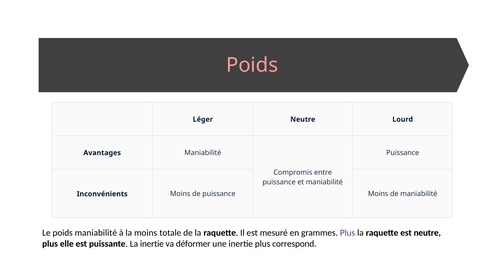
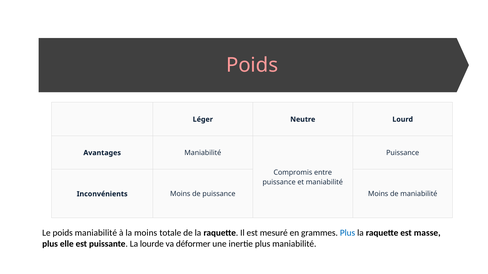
Plus at (348, 233) colour: purple -> blue
est neutre: neutre -> masse
La inertie: inertie -> lourde
plus correspond: correspond -> maniabilité
